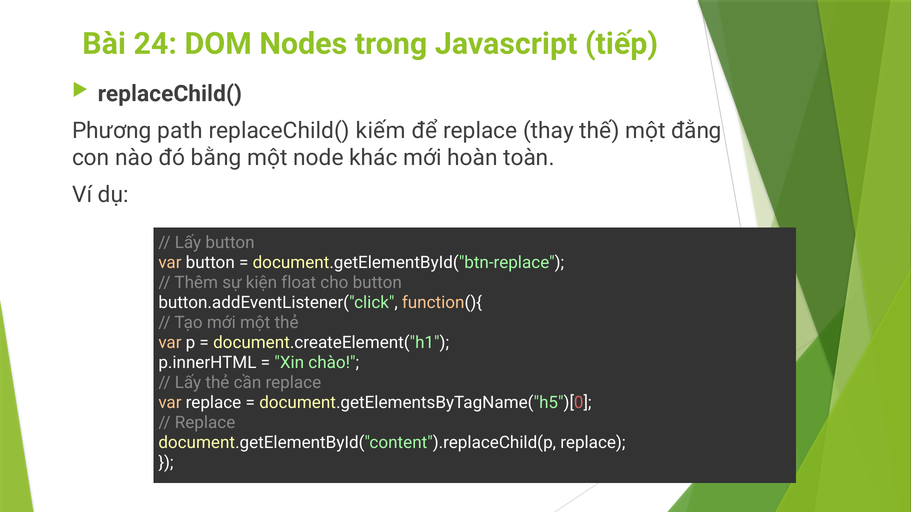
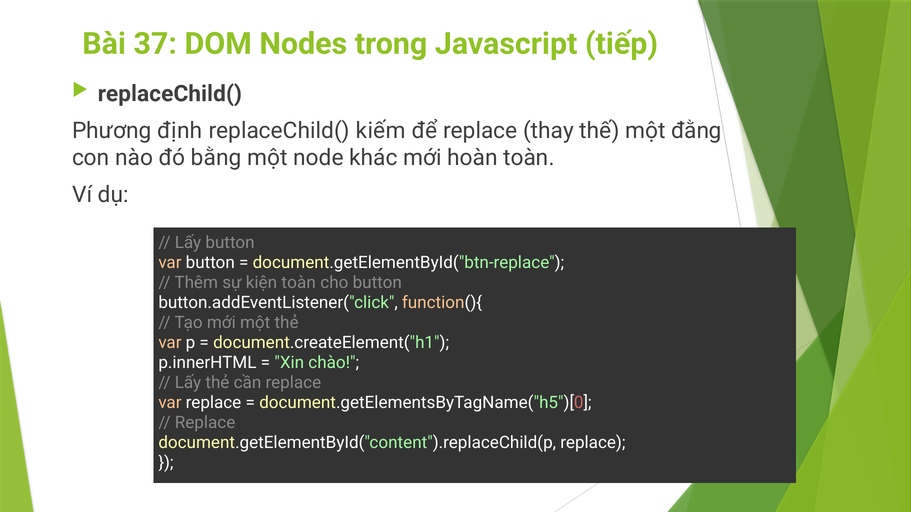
24: 24 -> 37
path: path -> định
kiện float: float -> toàn
